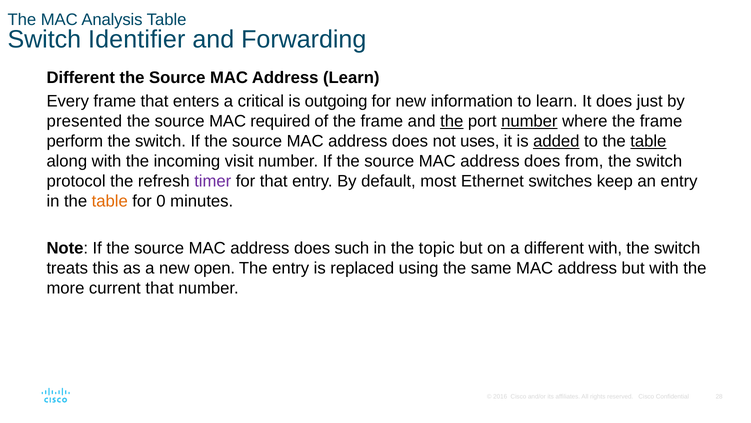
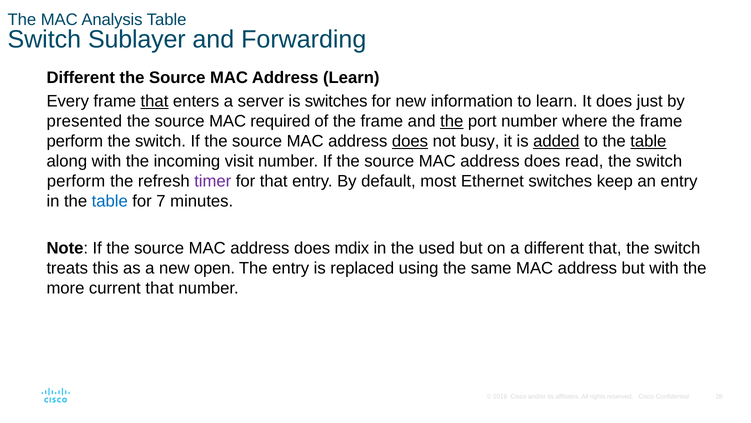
Identifier: Identifier -> Sublayer
that at (155, 101) underline: none -> present
critical: critical -> server
is outgoing: outgoing -> switches
number at (529, 121) underline: present -> none
does at (410, 141) underline: none -> present
uses: uses -> busy
from: from -> read
protocol at (76, 181): protocol -> perform
table at (110, 201) colour: orange -> blue
0: 0 -> 7
such: such -> mdix
topic: topic -> used
different with: with -> that
